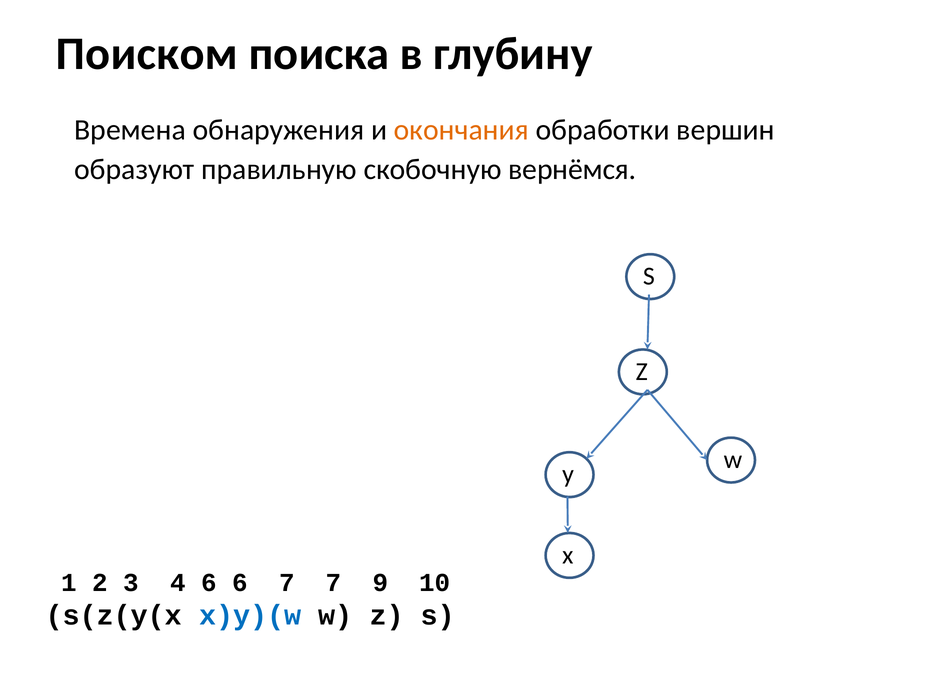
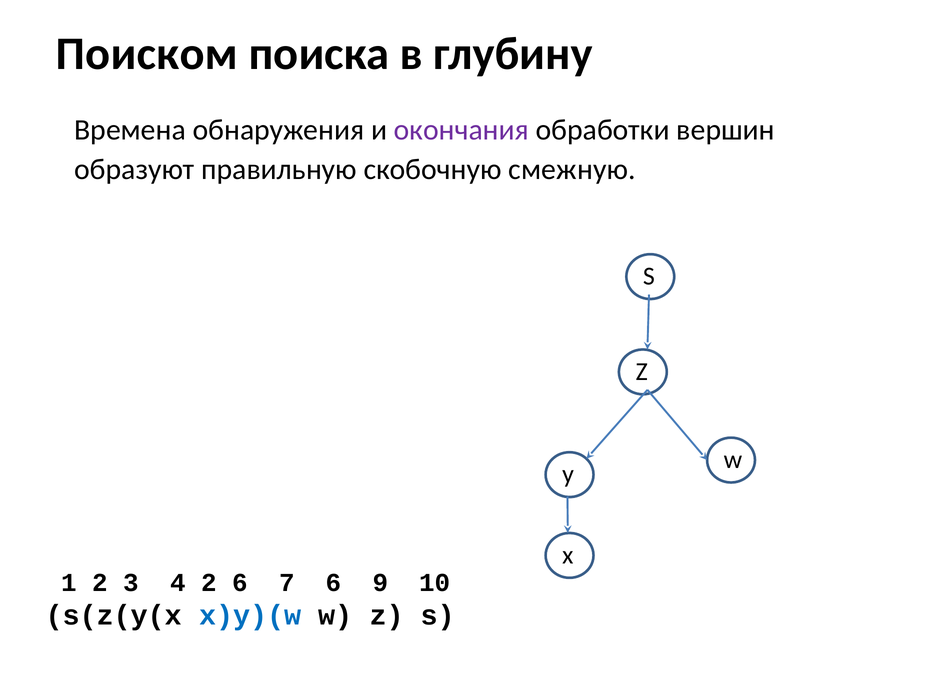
окончания colour: orange -> purple
вернёмся: вернёмся -> смежную
4 6: 6 -> 2
7 7: 7 -> 6
